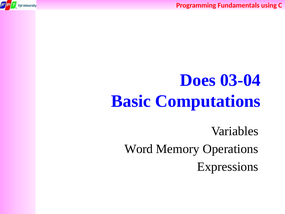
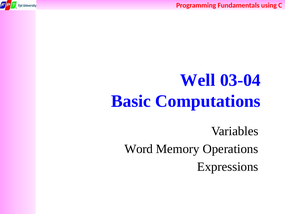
Does: Does -> Well
